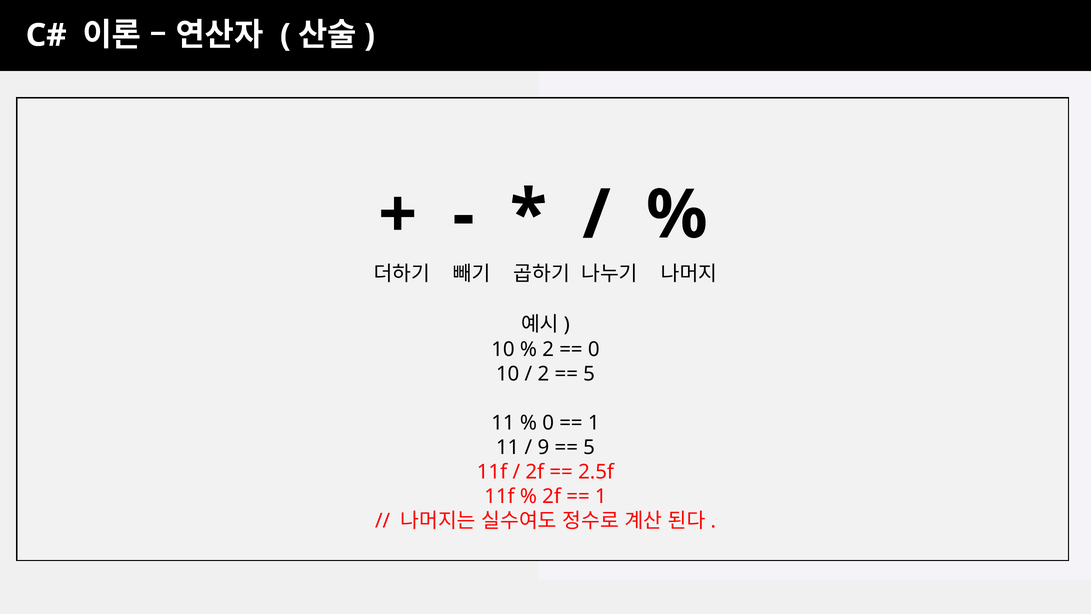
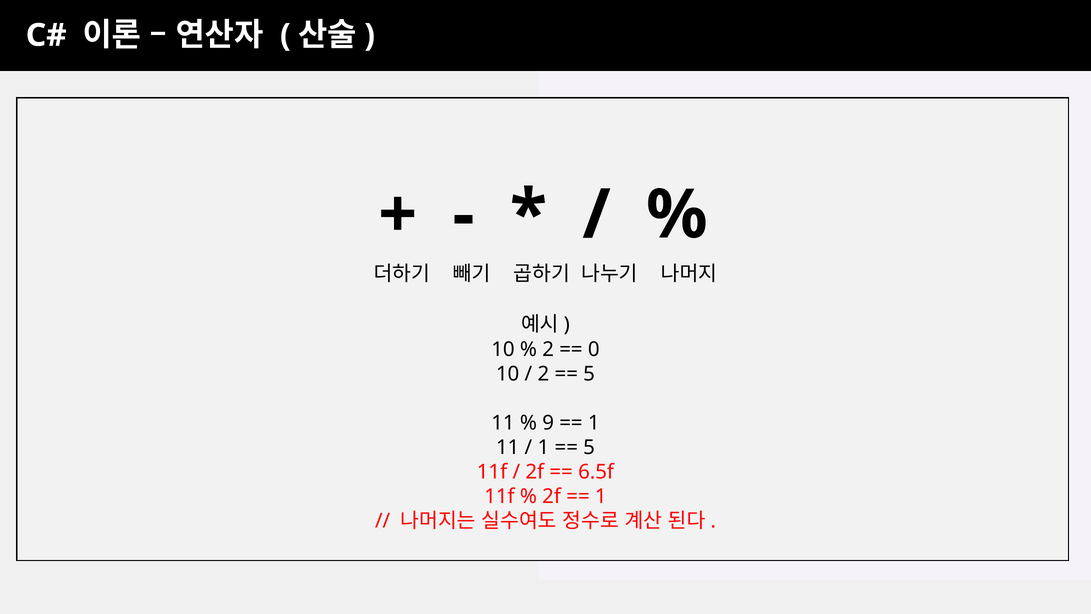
0 at (548, 423): 0 -> 9
9 at (543, 447): 9 -> 1
2.5f: 2.5f -> 6.5f
